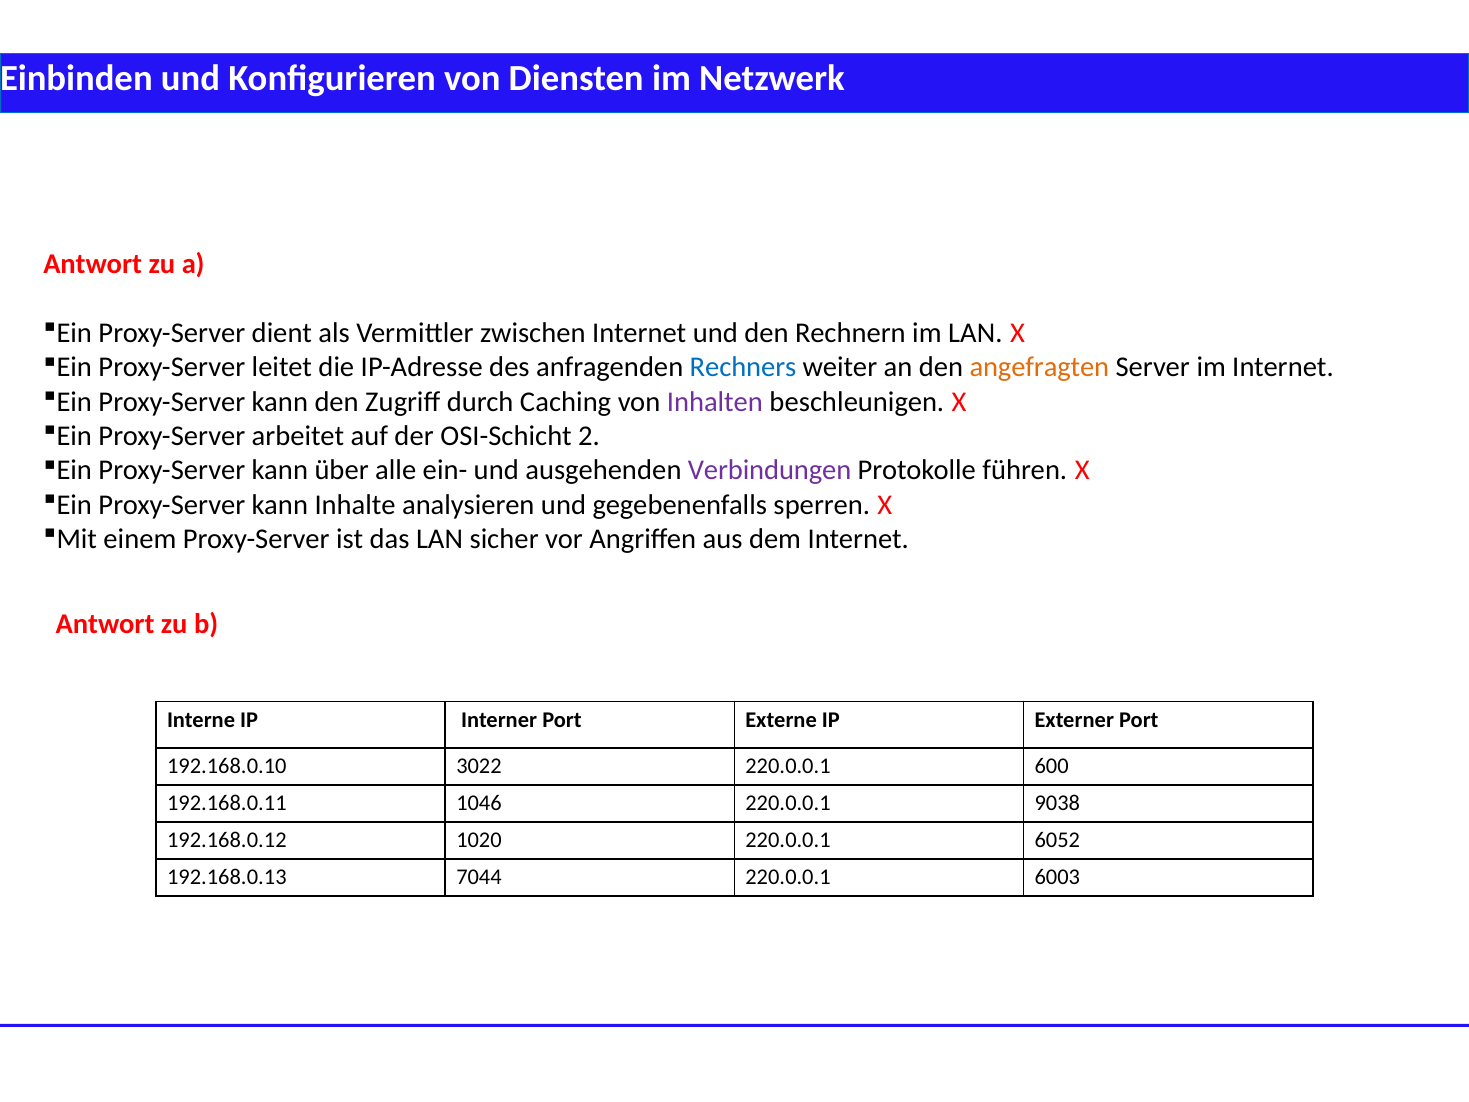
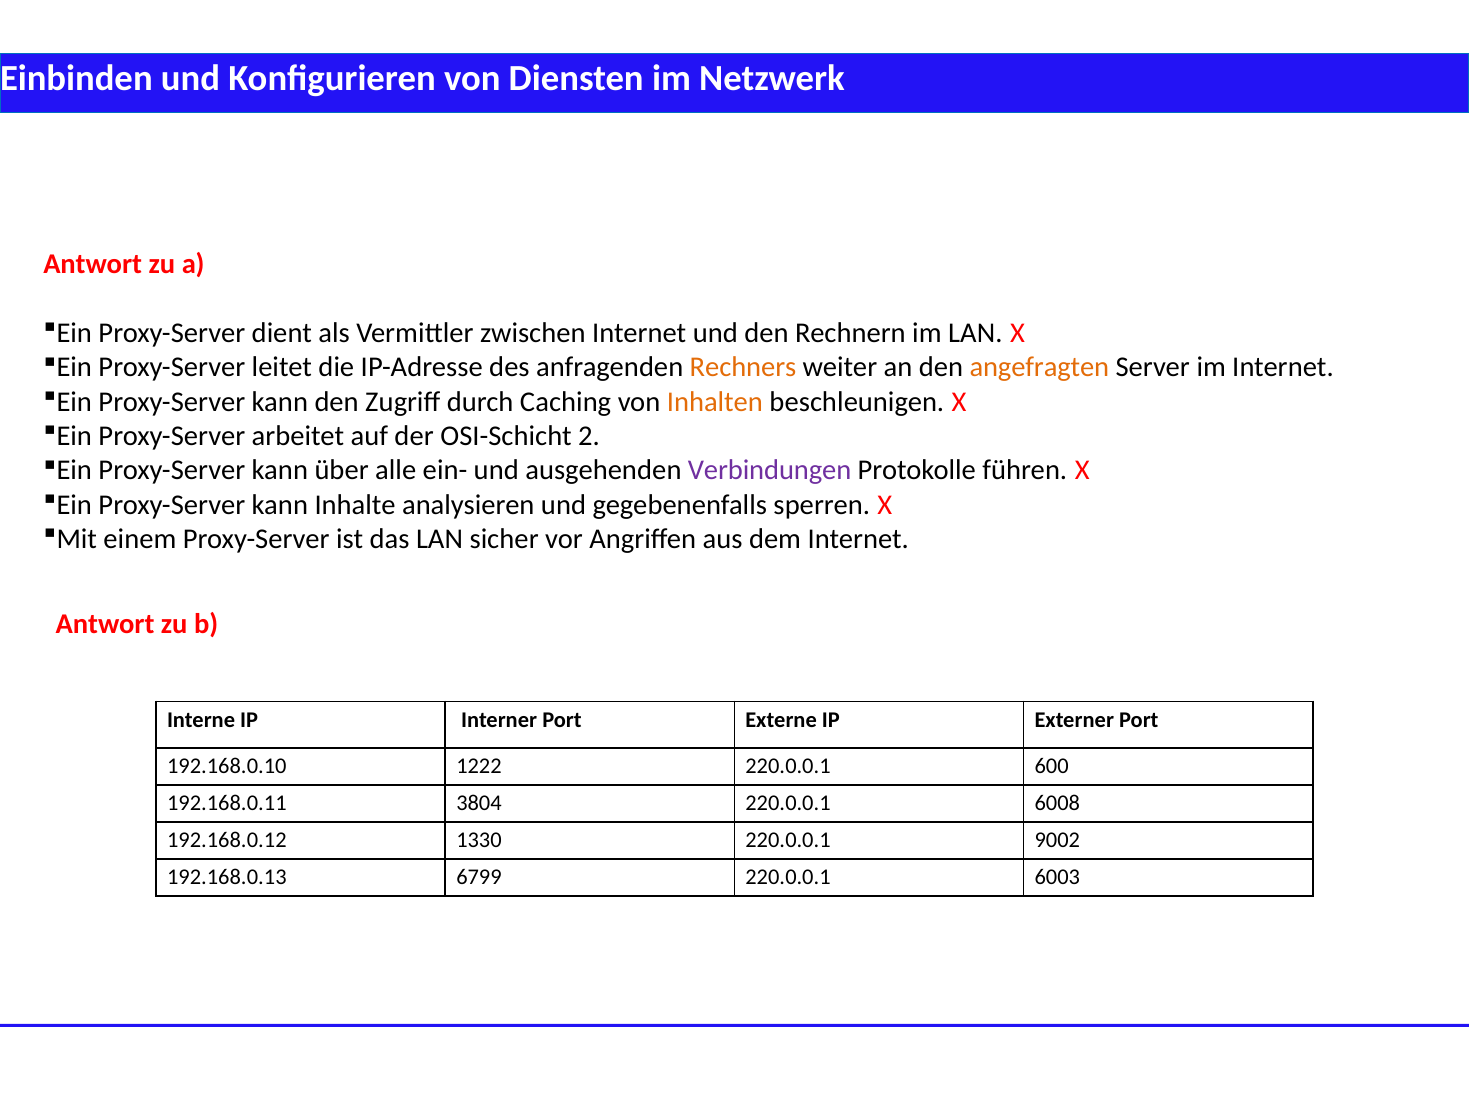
Rechners colour: blue -> orange
Inhalten colour: purple -> orange
3022: 3022 -> 1222
1046: 1046 -> 3804
9038: 9038 -> 6008
1020: 1020 -> 1330
6052: 6052 -> 9002
7044: 7044 -> 6799
